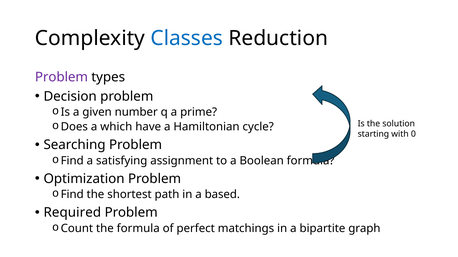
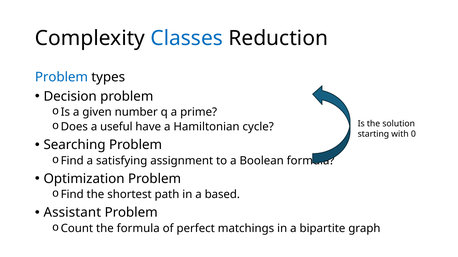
Problem at (61, 77) colour: purple -> blue
which: which -> useful
Required: Required -> Assistant
